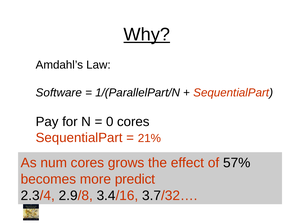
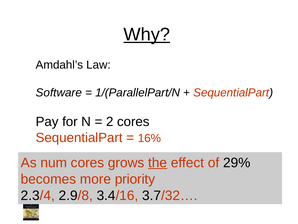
0: 0 -> 2
21%: 21% -> 16%
the underline: none -> present
57%: 57% -> 29%
predict: predict -> priority
